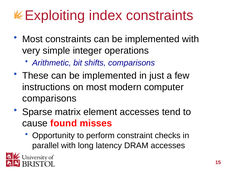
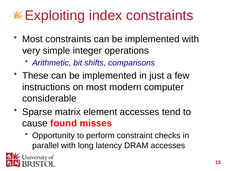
comparisons at (49, 98): comparisons -> considerable
